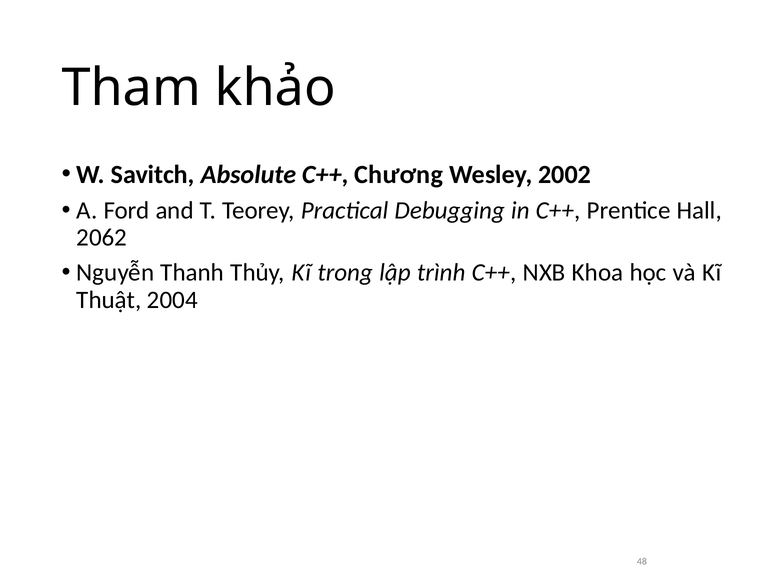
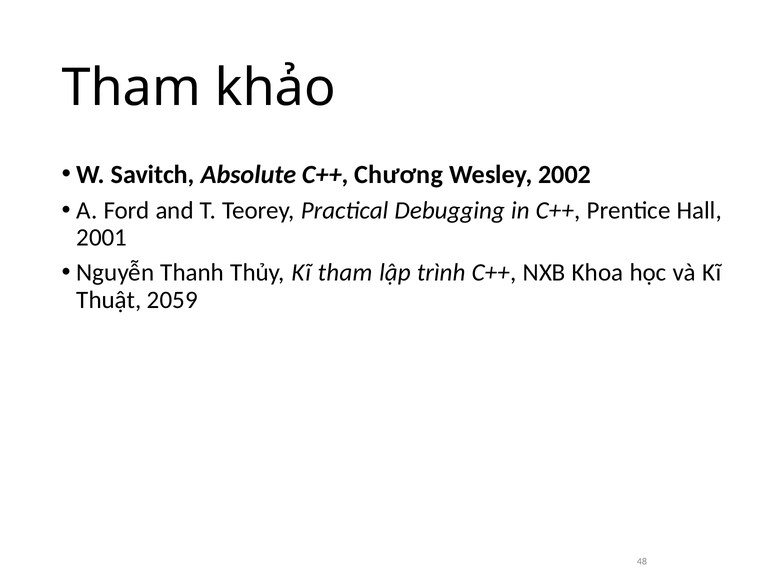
2062: 2062 -> 2001
Kĩ trong: trong -> tham
2004: 2004 -> 2059
